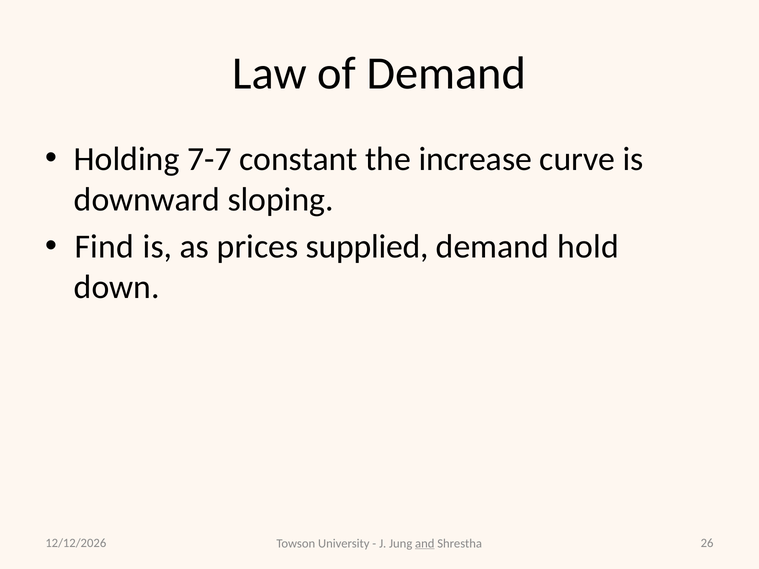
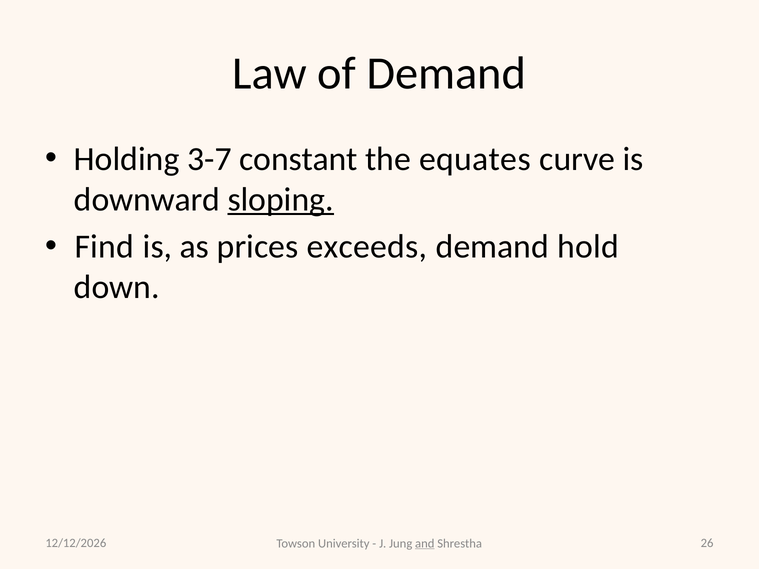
7-7: 7-7 -> 3-7
increase: increase -> equates
sloping underline: none -> present
supplied: supplied -> exceeds
